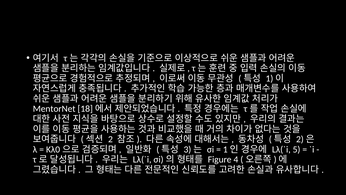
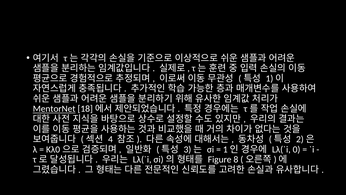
MentorNet underline: none -> present
2: 2 -> 4
5: 5 -> 0
4: 4 -> 8
